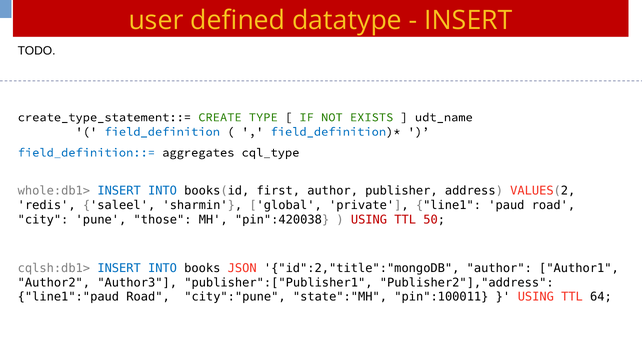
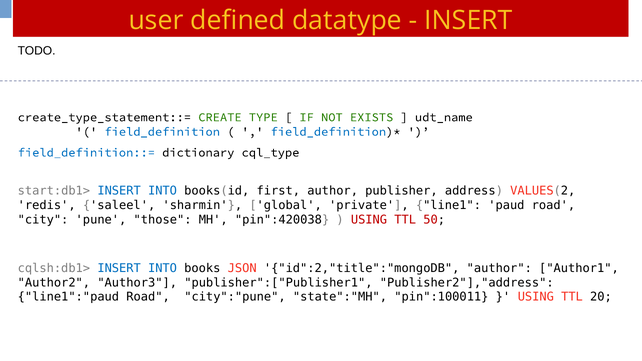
aggregates: aggregates -> dictionary
whole:db1>: whole:db1> -> start:db1>
64: 64 -> 20
